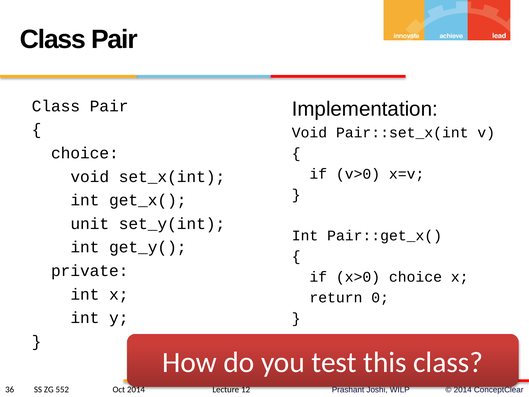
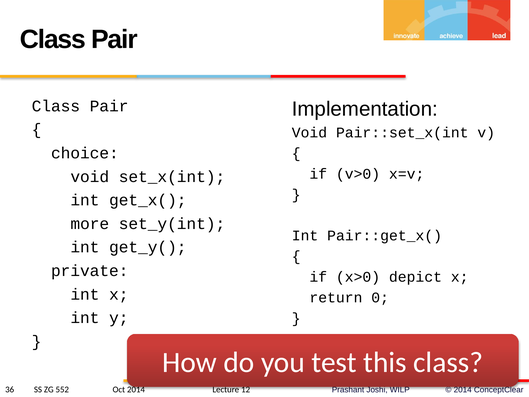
unit: unit -> more
x>0 choice: choice -> depict
